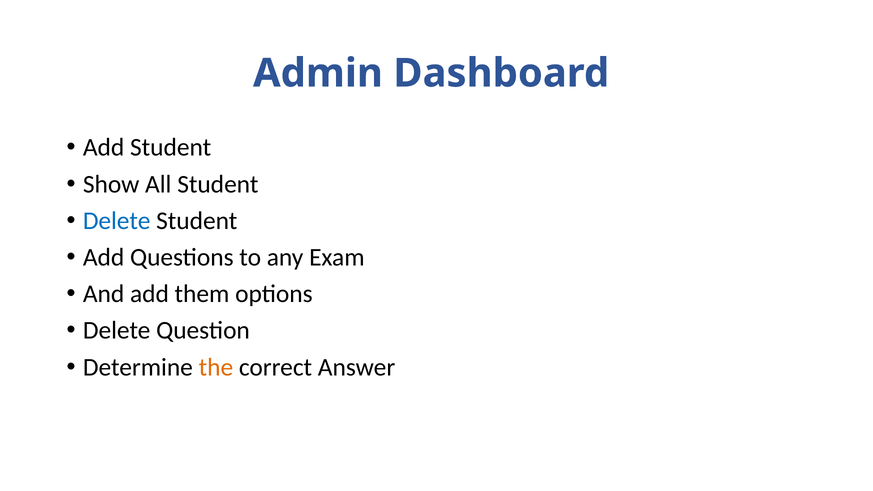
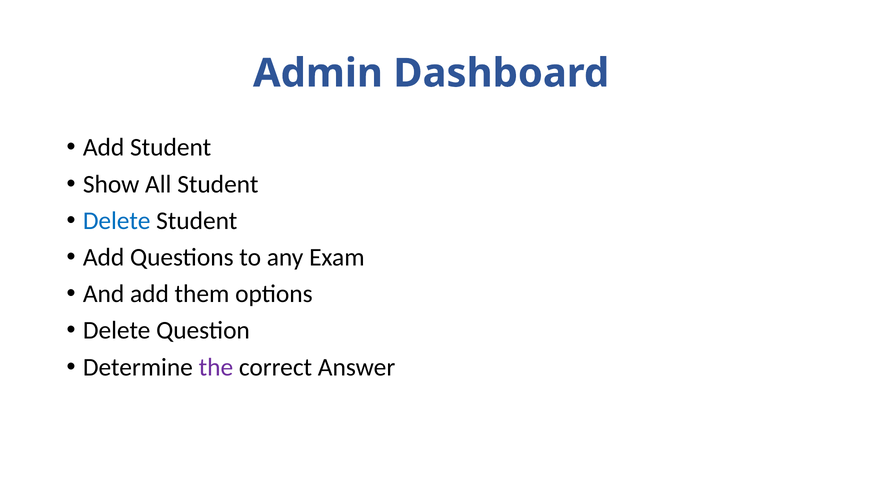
the colour: orange -> purple
